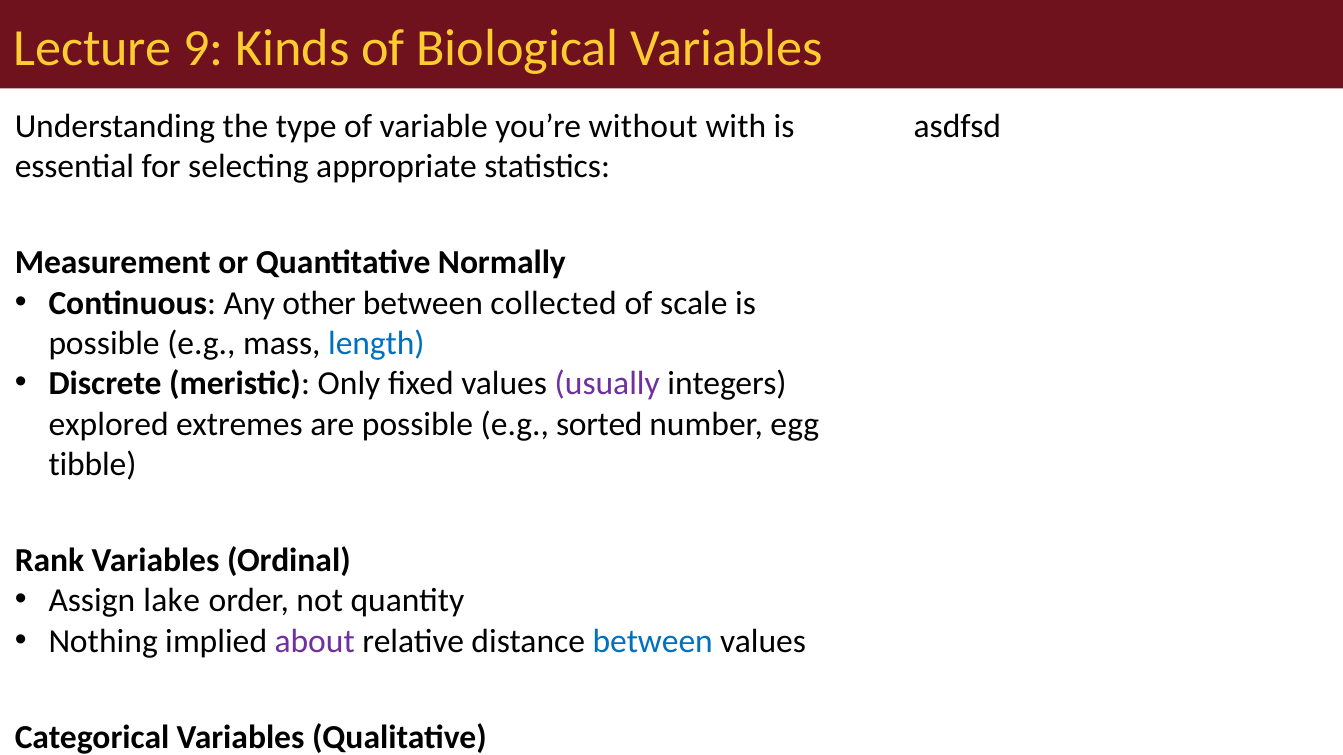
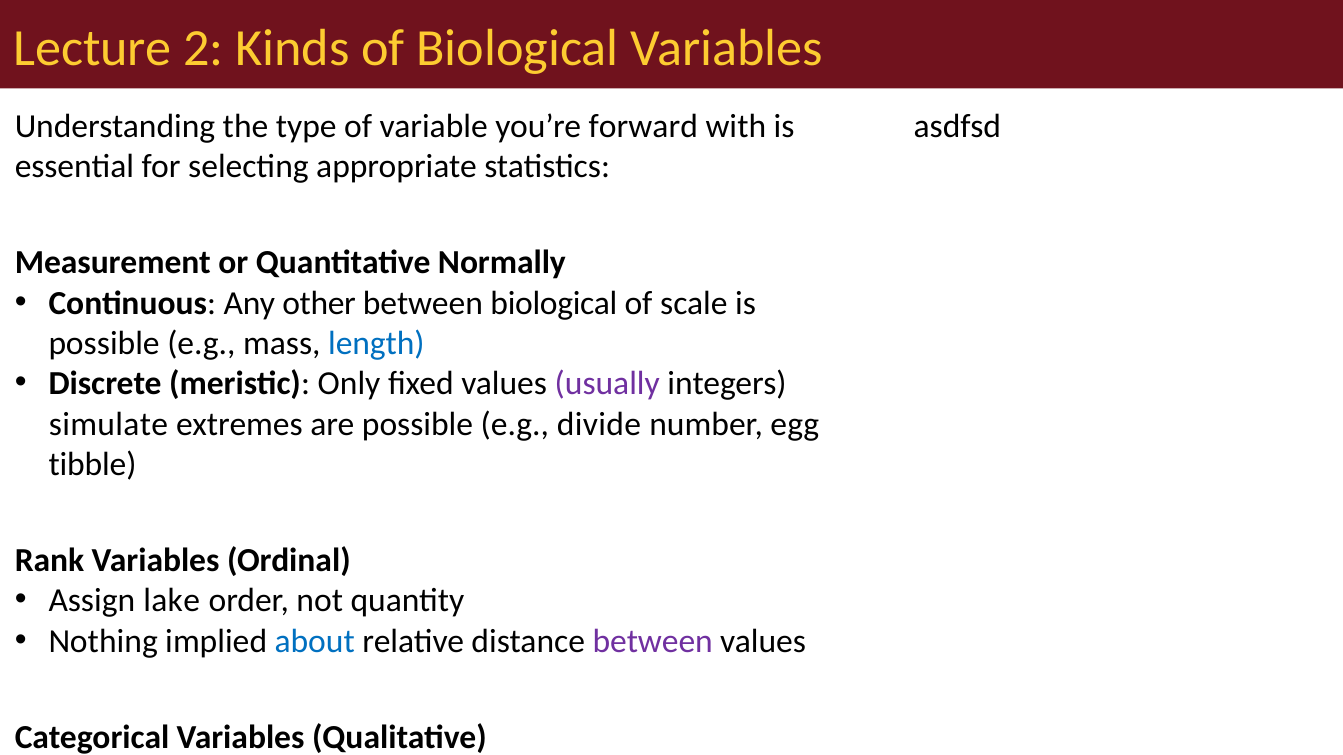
9: 9 -> 2
without: without -> forward
between collected: collected -> biological
explored: explored -> simulate
sorted: sorted -> divide
about colour: purple -> blue
between at (653, 641) colour: blue -> purple
